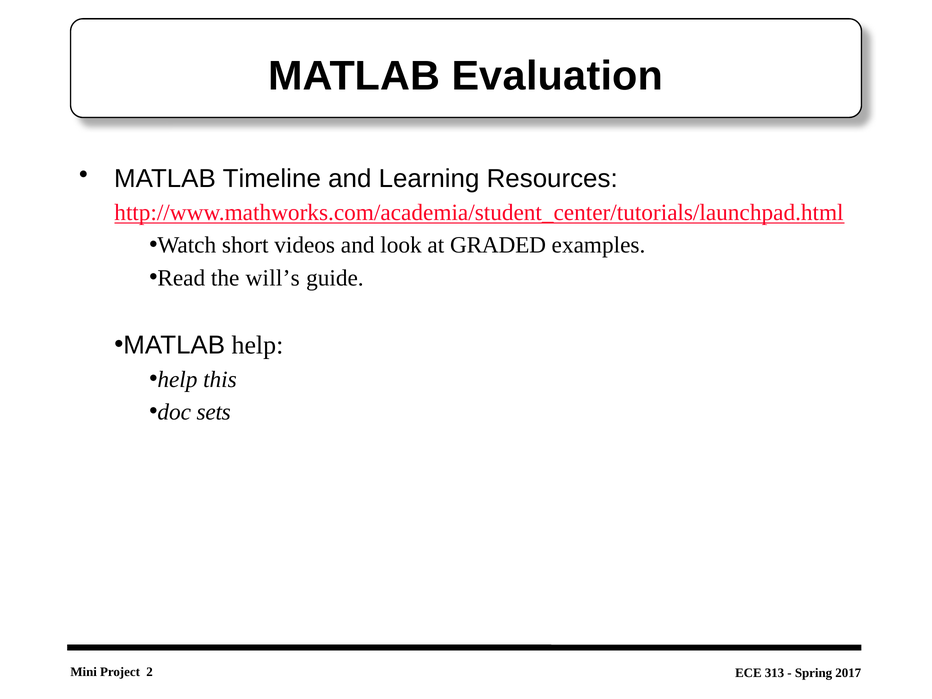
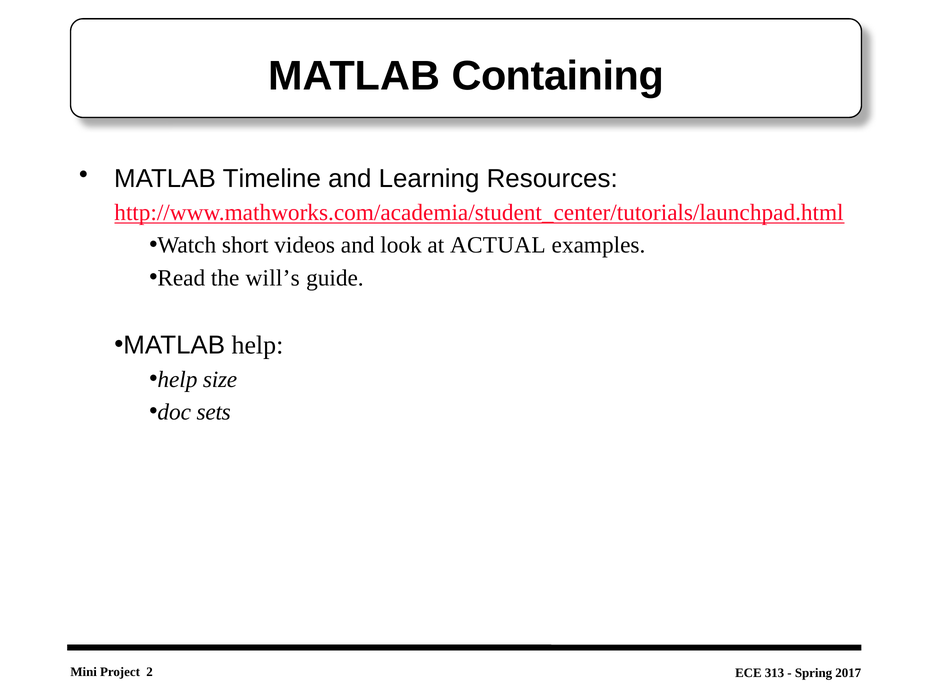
Evaluation: Evaluation -> Containing
GRADED: GRADED -> ACTUAL
this: this -> size
